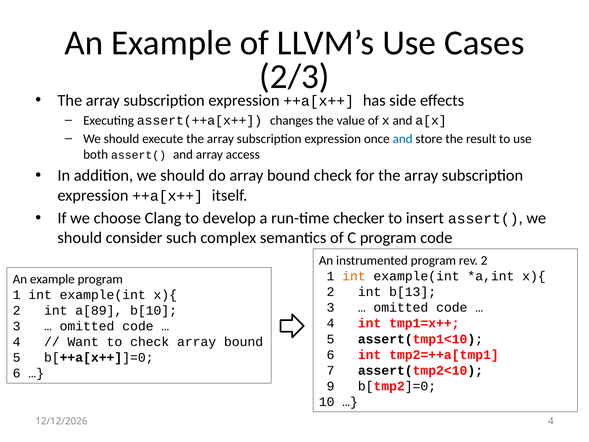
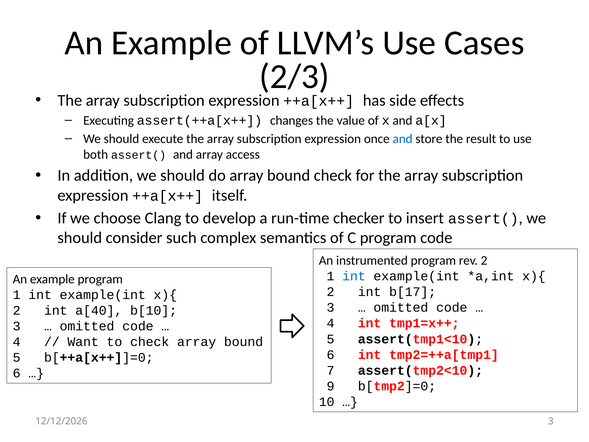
int at (354, 276) colour: orange -> blue
b[13: b[13 -> b[17
a[89: a[89 -> a[40
4 at (551, 421): 4 -> 3
